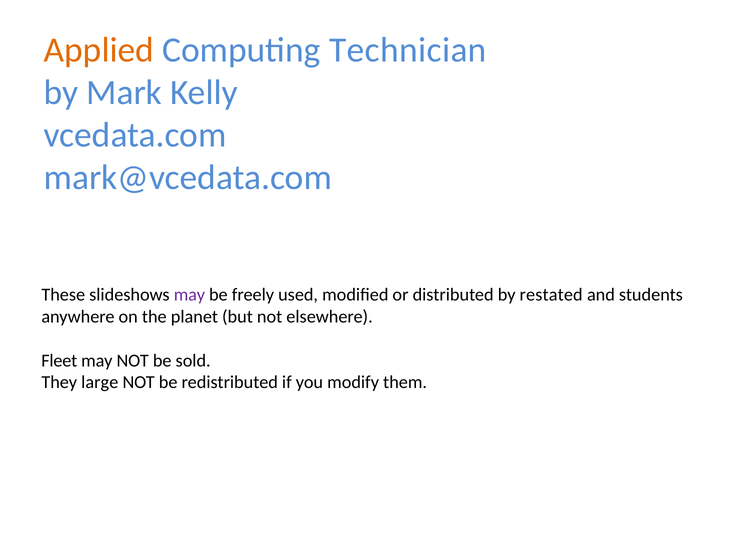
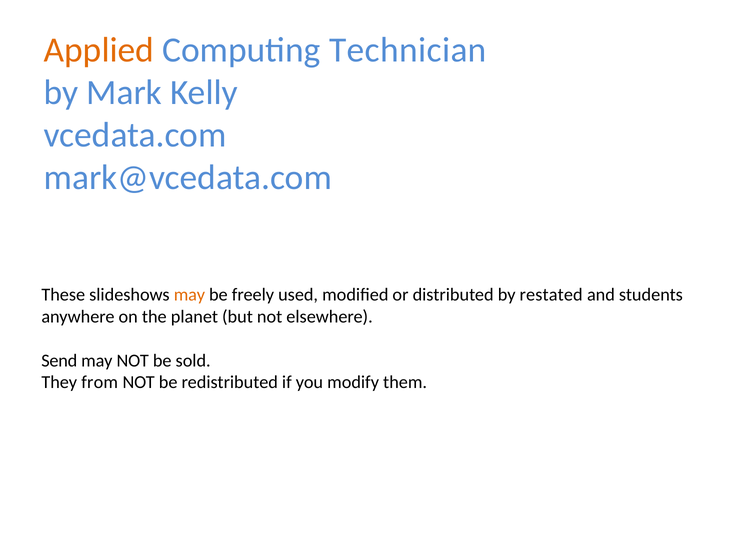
may at (189, 295) colour: purple -> orange
Fleet: Fleet -> Send
large: large -> from
